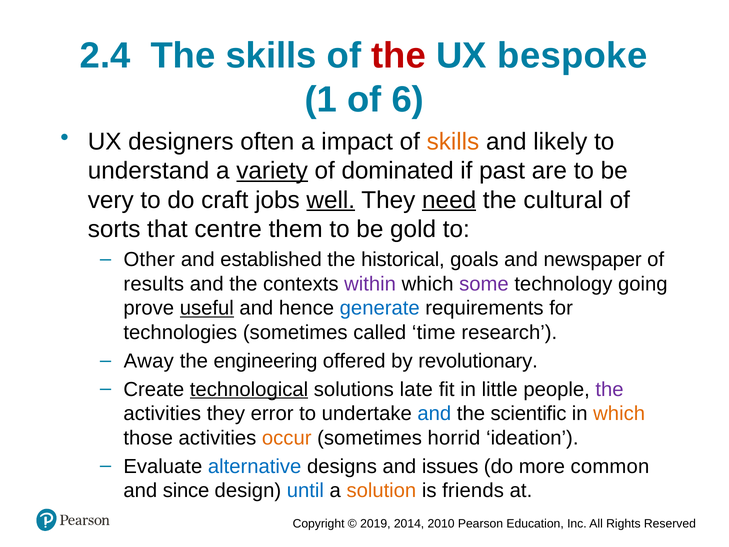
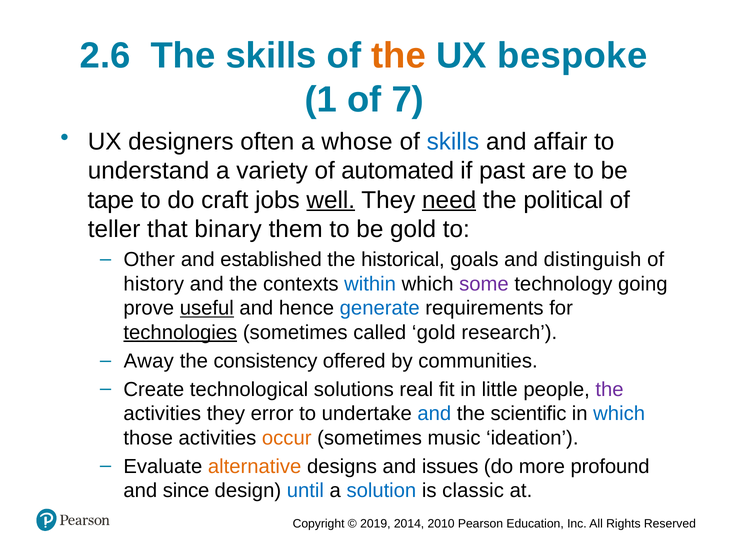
2.4: 2.4 -> 2.6
the at (399, 56) colour: red -> orange
6: 6 -> 7
impact: impact -> whose
skills at (453, 142) colour: orange -> blue
likely: likely -> affair
variety underline: present -> none
dominated: dominated -> automated
very: very -> tape
cultural: cultural -> political
sorts: sorts -> teller
centre: centre -> binary
newspaper: newspaper -> distinguish
results: results -> history
within colour: purple -> blue
technologies underline: none -> present
called time: time -> gold
engineering: engineering -> consistency
revolutionary: revolutionary -> communities
technological underline: present -> none
late: late -> real
which at (619, 413) colour: orange -> blue
horrid: horrid -> music
alternative colour: blue -> orange
common: common -> profound
solution colour: orange -> blue
friends: friends -> classic
